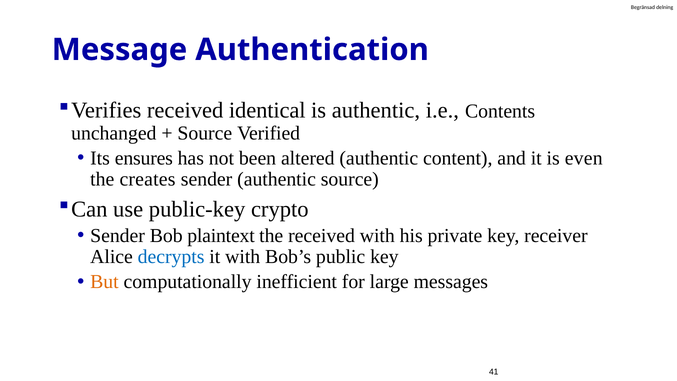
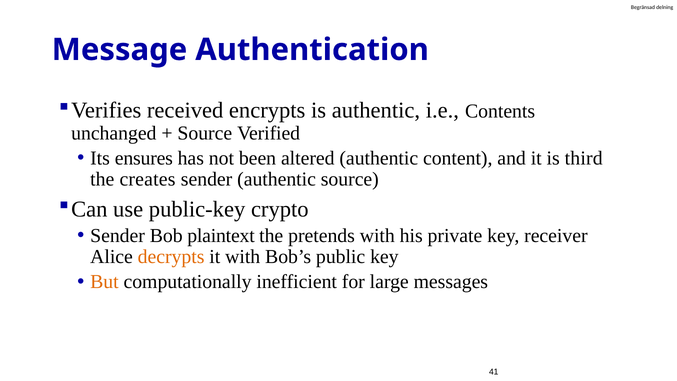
identical: identical -> encrypts
even: even -> third
the received: received -> pretends
decrypts colour: blue -> orange
